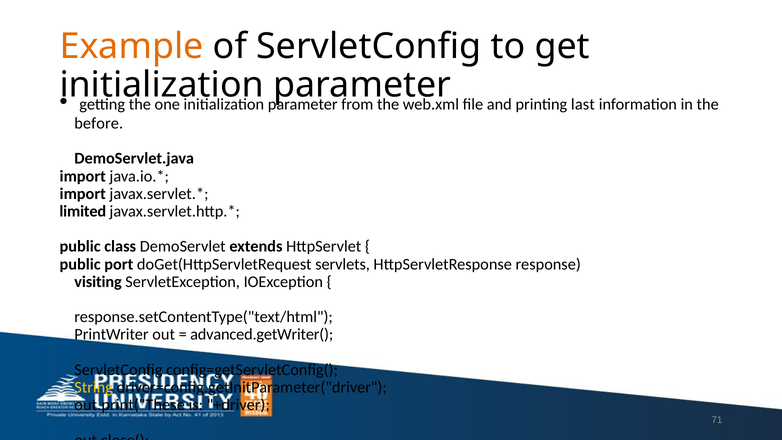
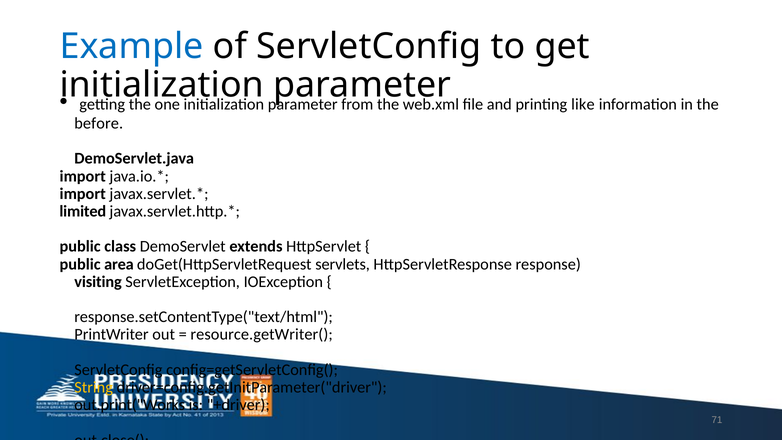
Example colour: orange -> blue
last: last -> like
port: port -> area
advanced.getWriter(: advanced.getWriter( -> resource.getWriter(
out.print("These: out.print("These -> out.print("Works
